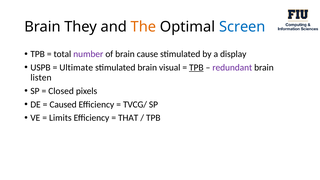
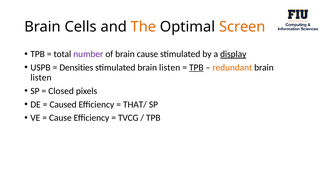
They: They -> Cells
Screen colour: blue -> orange
display underline: none -> present
Ultimate: Ultimate -> Densities
stimulated brain visual: visual -> listen
redundant colour: purple -> orange
TVCG/: TVCG/ -> THAT/
Limits at (60, 118): Limits -> Cause
THAT: THAT -> TVCG
